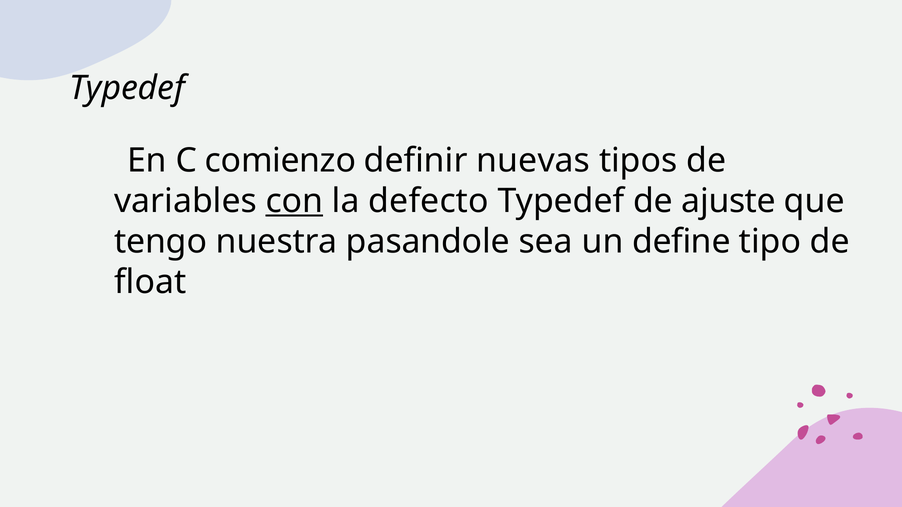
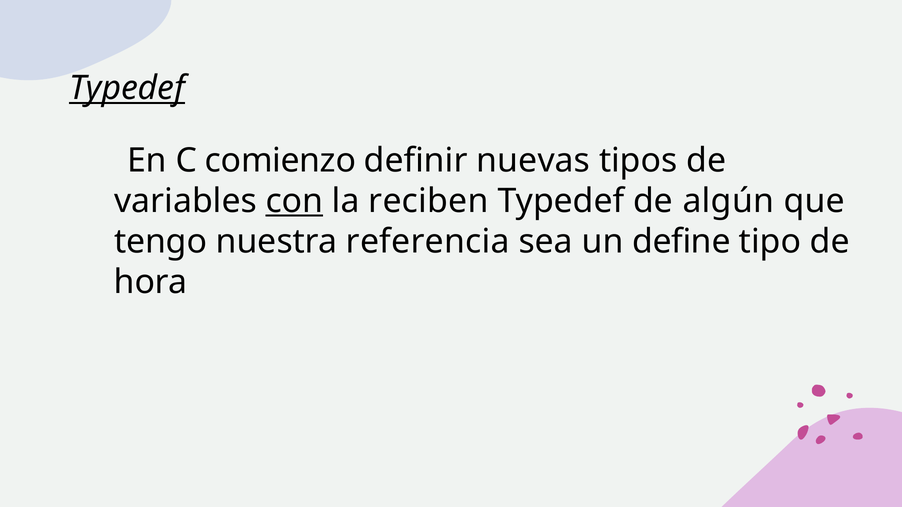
Typedef at (127, 88) underline: none -> present
defecto: defecto -> reciben
ajuste: ajuste -> algún
pasandole: pasandole -> referencia
float: float -> hora
